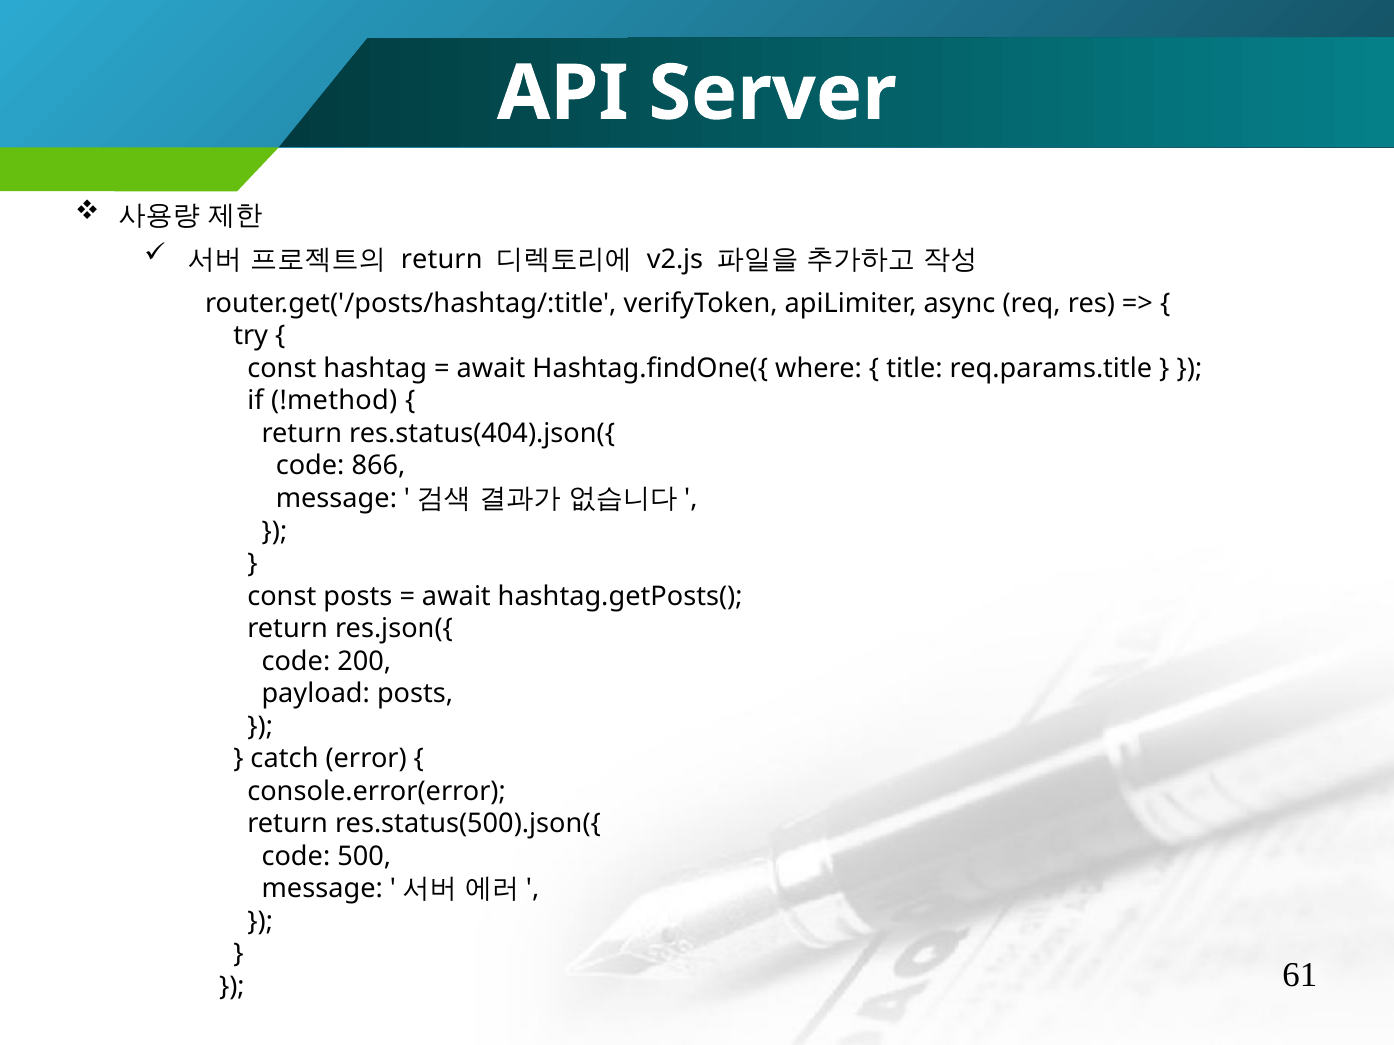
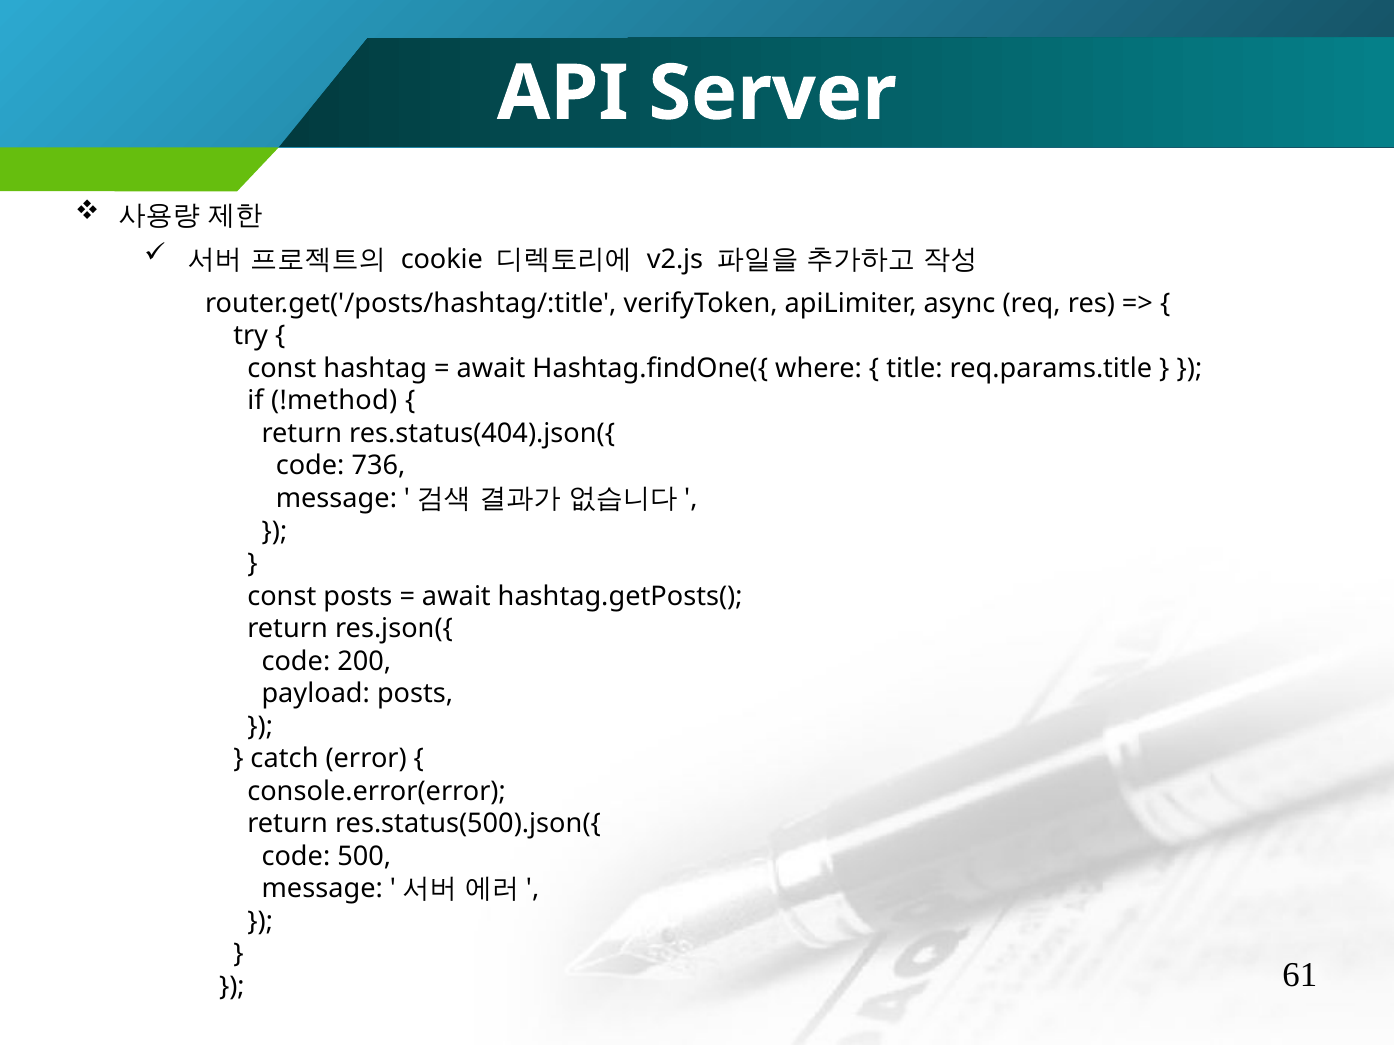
return at (442, 259): return -> cookie
866: 866 -> 736
